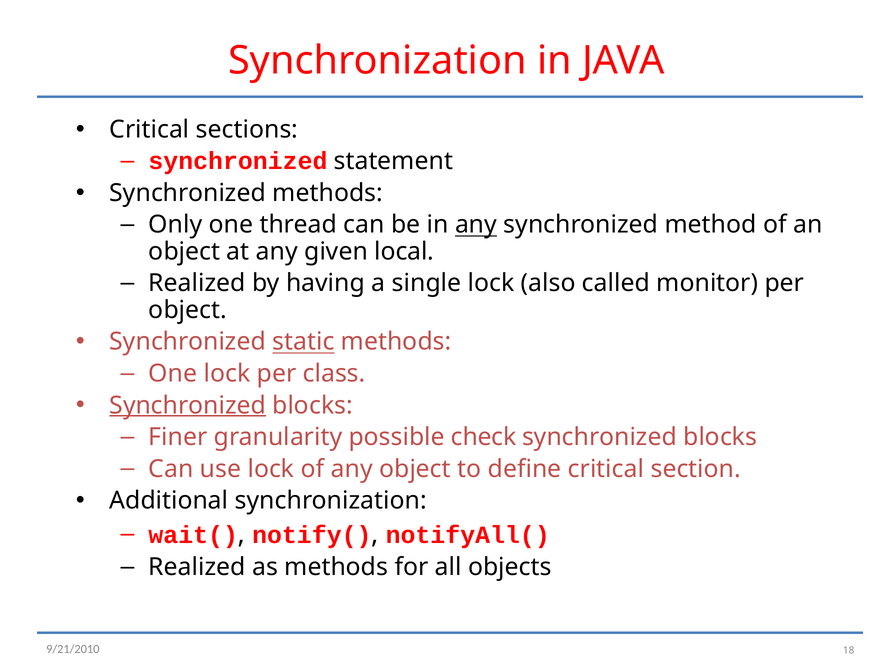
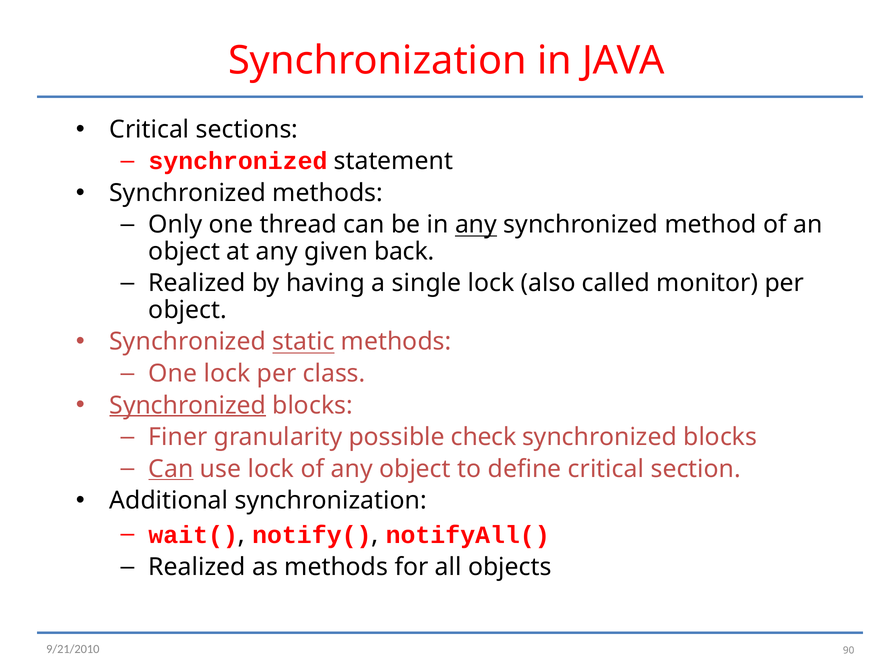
local: local -> back
Can at (171, 469) underline: none -> present
18: 18 -> 90
